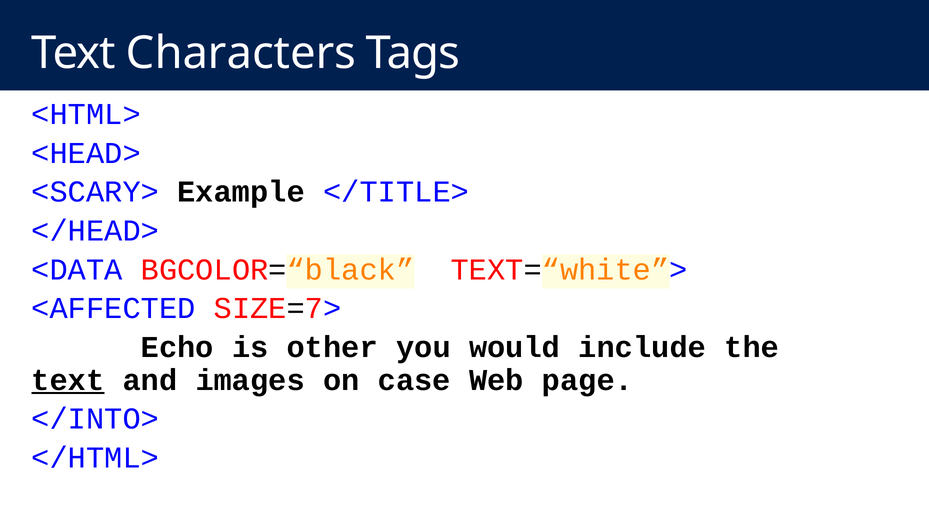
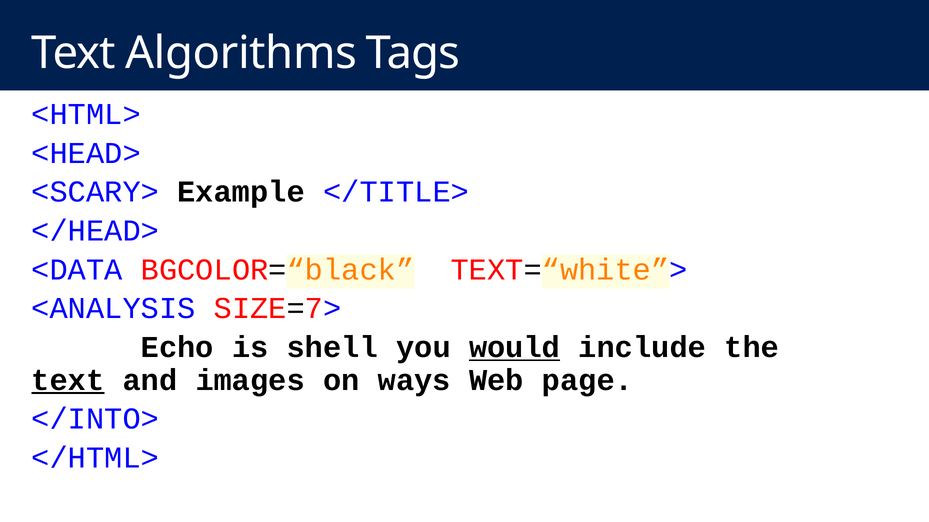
Characters: Characters -> Algorithms
<AFFECTED: <AFFECTED -> <ANALYSIS
other: other -> shell
would underline: none -> present
case: case -> ways
